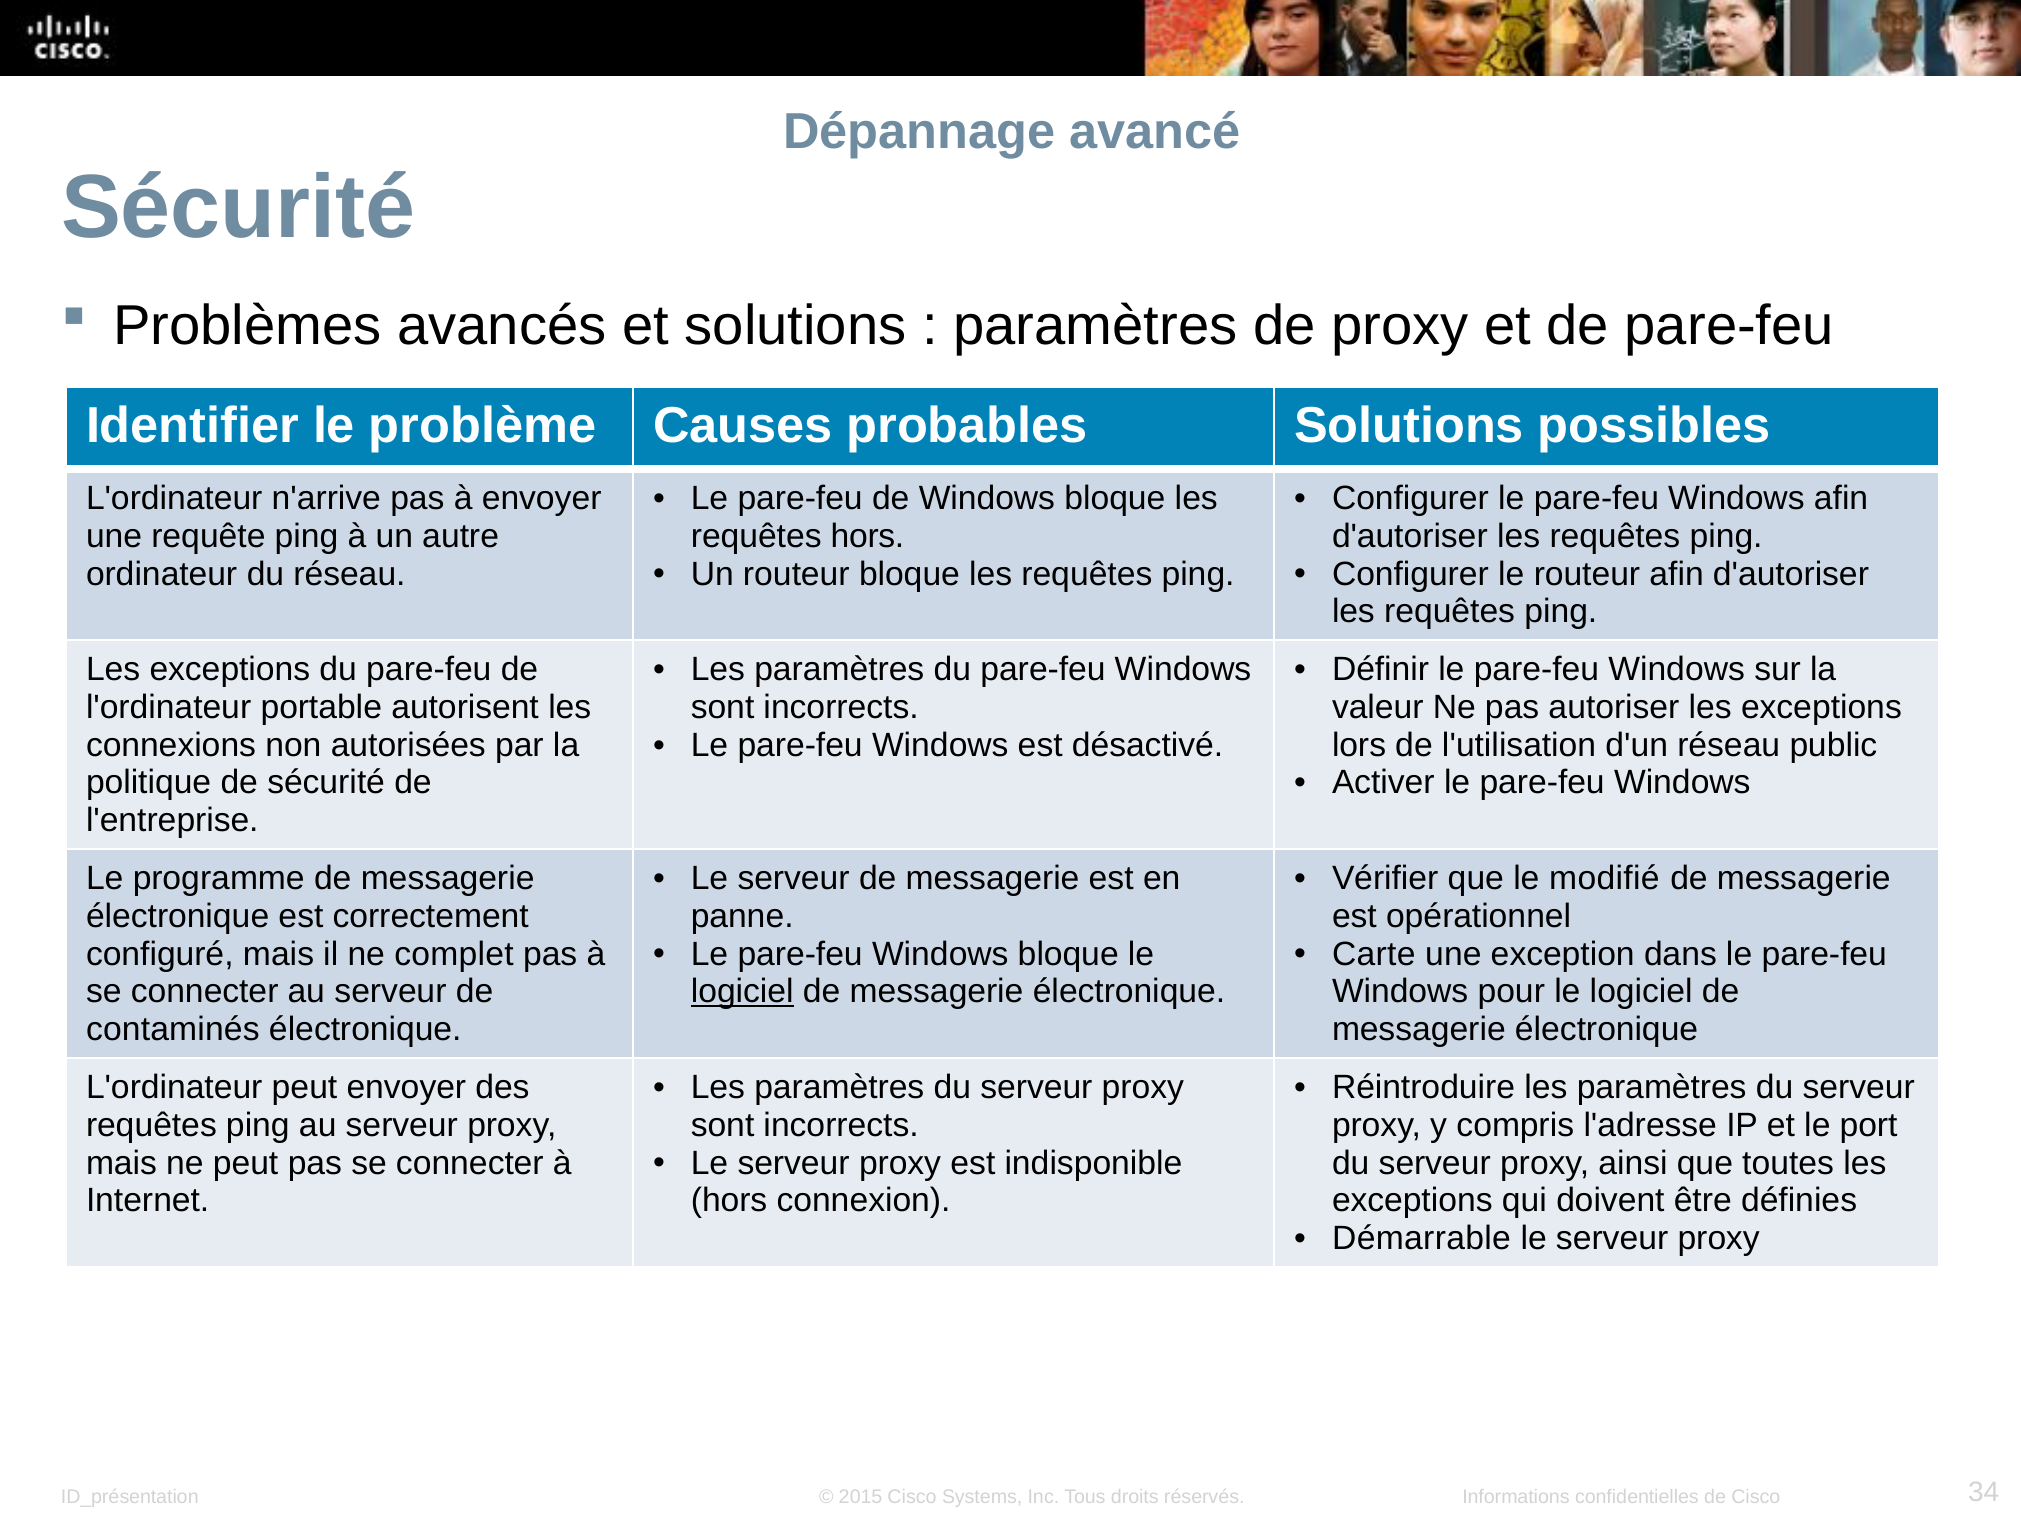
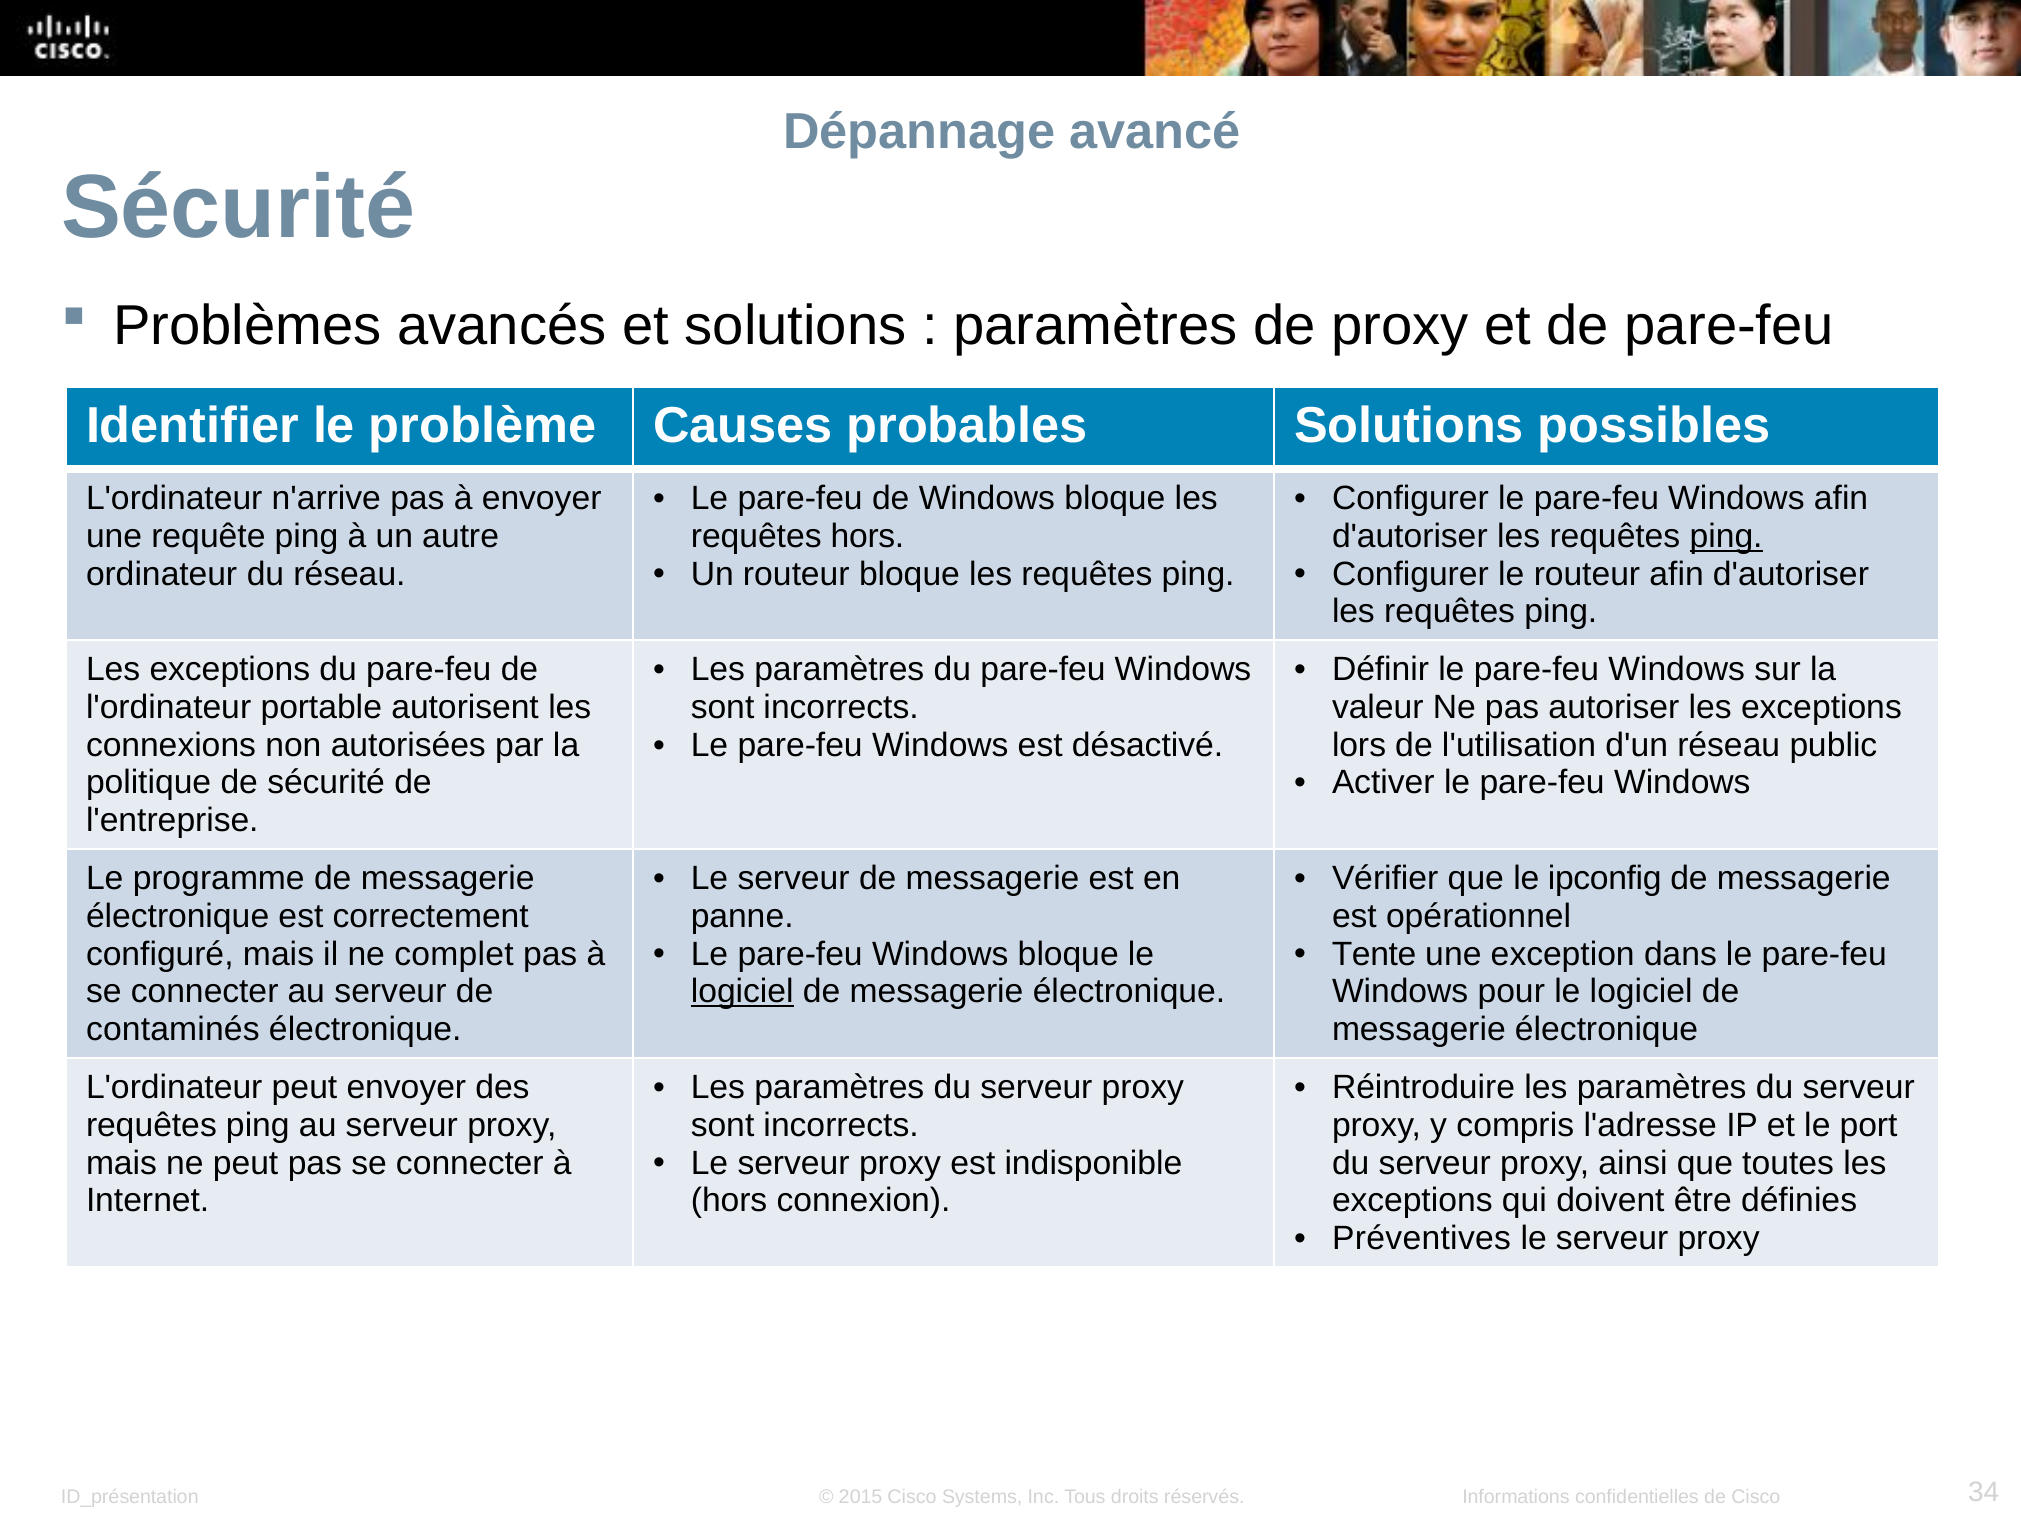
ping at (1726, 536) underline: none -> present
modifié: modifié -> ipconfig
Carte: Carte -> Tente
Démarrable: Démarrable -> Préventives
